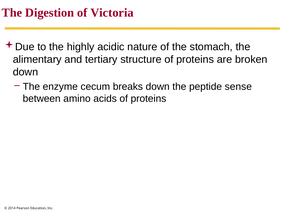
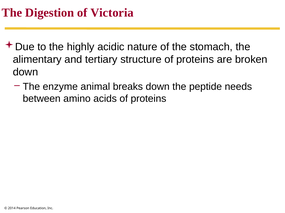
cecum: cecum -> animal
sense: sense -> needs
